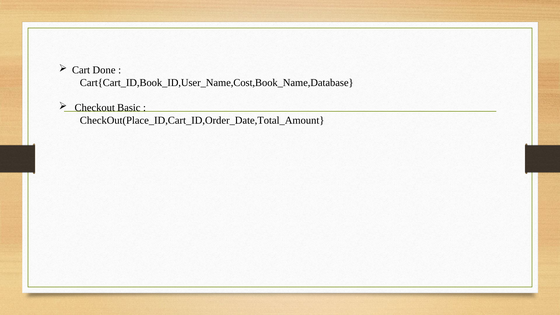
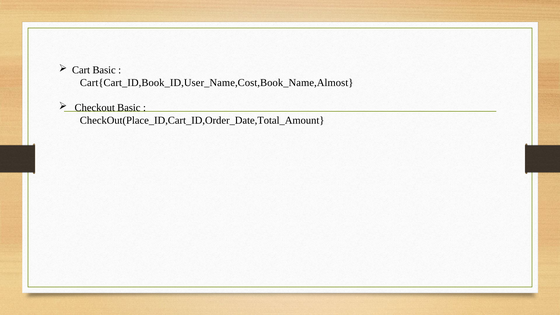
Cart Done: Done -> Basic
Cart{Cart_ID,Book_ID,User_Name,Cost,Book_Name,Database: Cart{Cart_ID,Book_ID,User_Name,Cost,Book_Name,Database -> Cart{Cart_ID,Book_ID,User_Name,Cost,Book_Name,Almost
